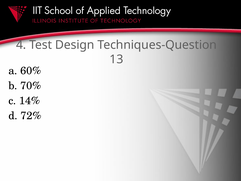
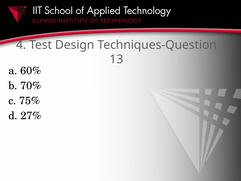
14%: 14% -> 75%
72%: 72% -> 27%
